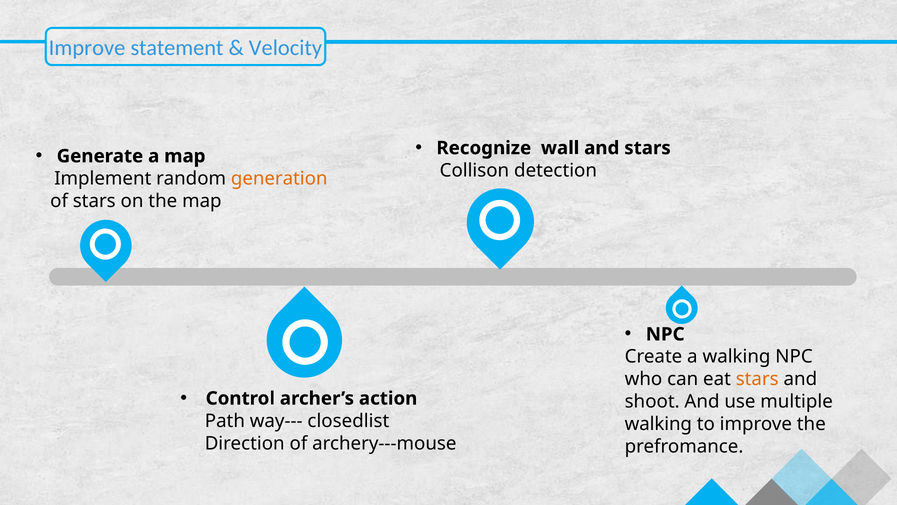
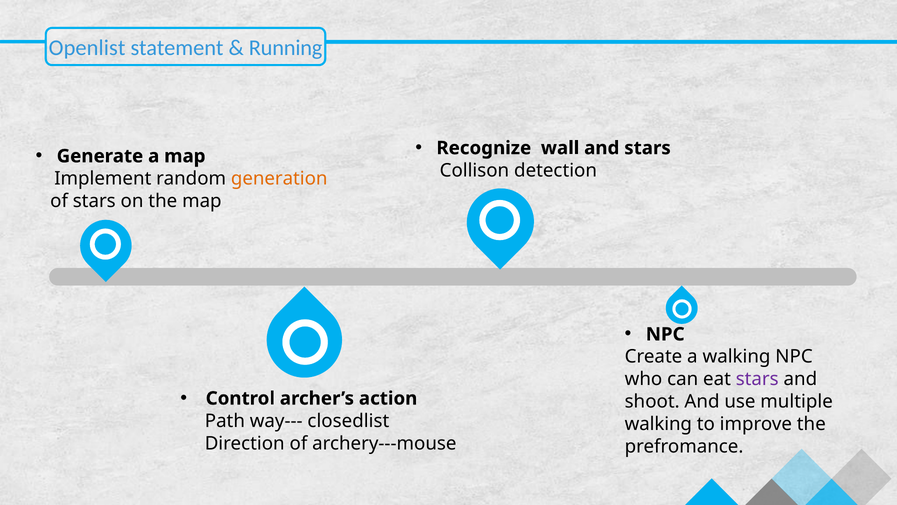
Improve at (87, 48): Improve -> Openlist
Velocity: Velocity -> Running
stars at (757, 379) colour: orange -> purple
